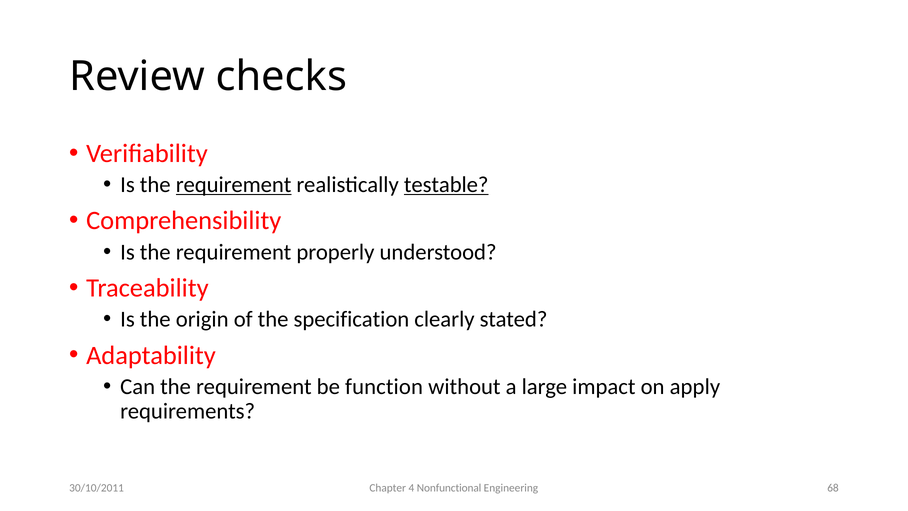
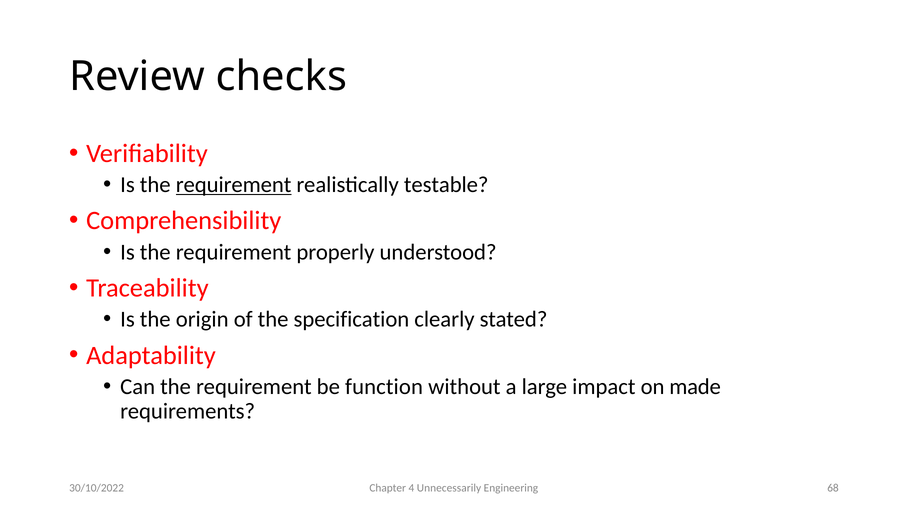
testable underline: present -> none
apply: apply -> made
30/10/2011: 30/10/2011 -> 30/10/2022
Nonfunctional: Nonfunctional -> Unnecessarily
